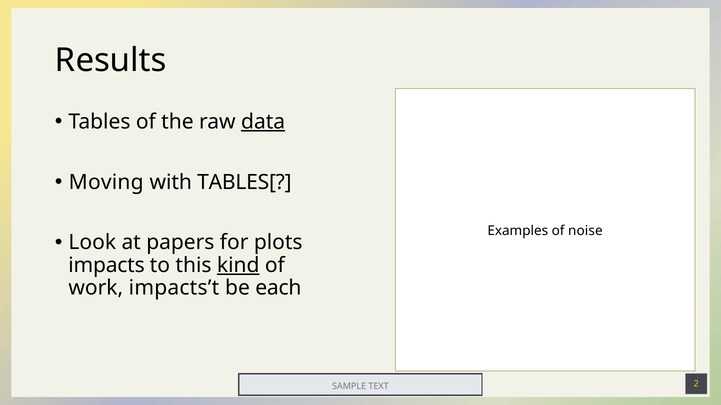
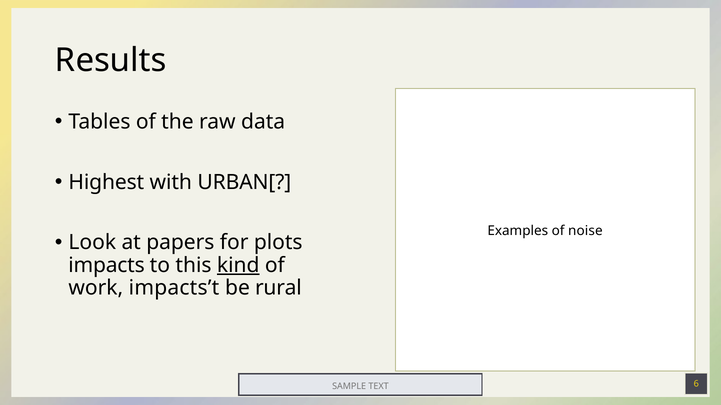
data underline: present -> none
Moving: Moving -> Highest
TABLES[: TABLES[ -> URBAN[
each: each -> rural
2: 2 -> 6
